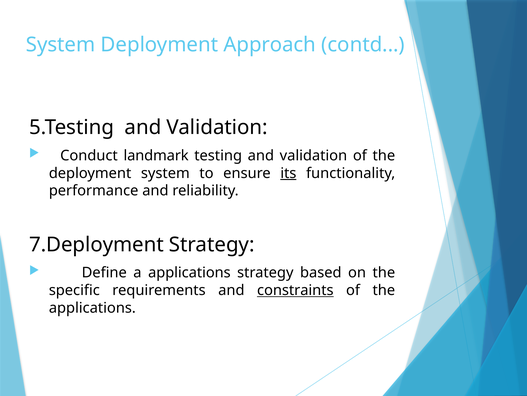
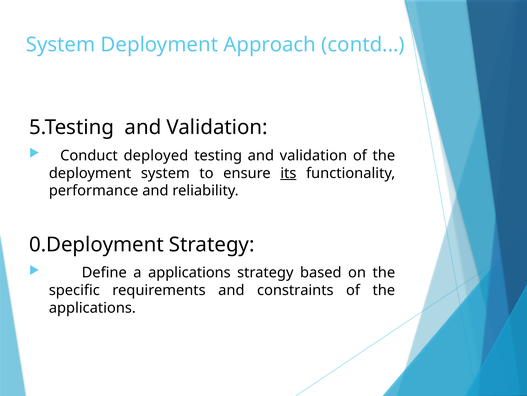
landmark: landmark -> deployed
7.Deployment: 7.Deployment -> 0.Deployment
constraints underline: present -> none
